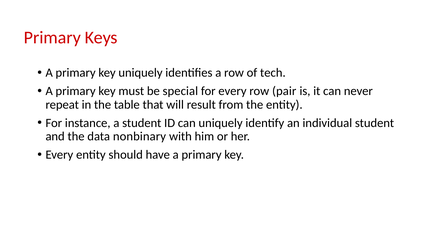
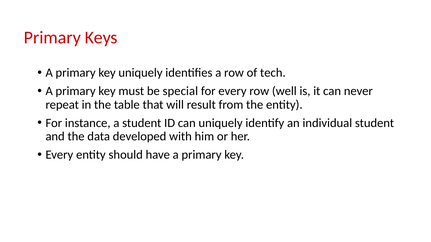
pair: pair -> well
nonbinary: nonbinary -> developed
